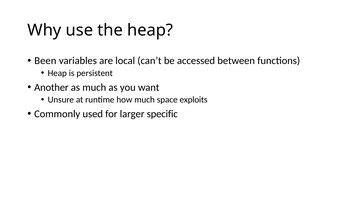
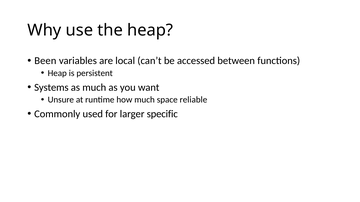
Another: Another -> Systems
exploits: exploits -> reliable
